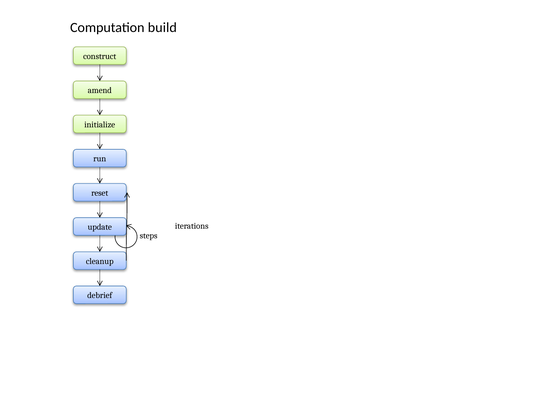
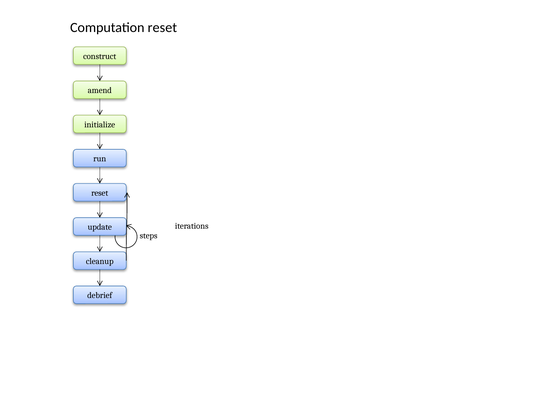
Computation build: build -> reset
